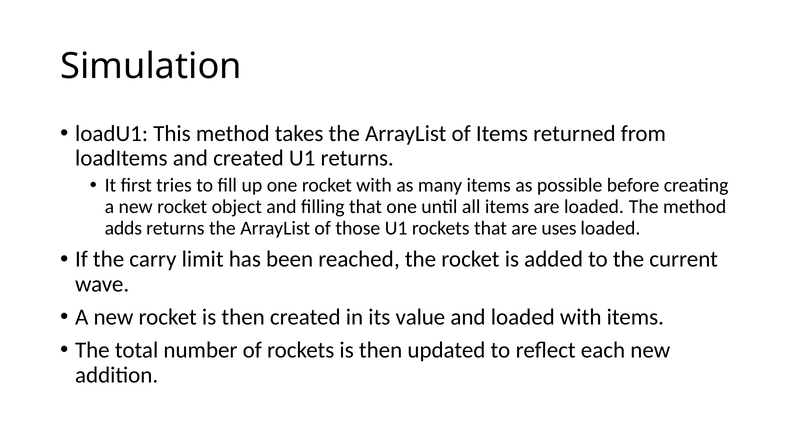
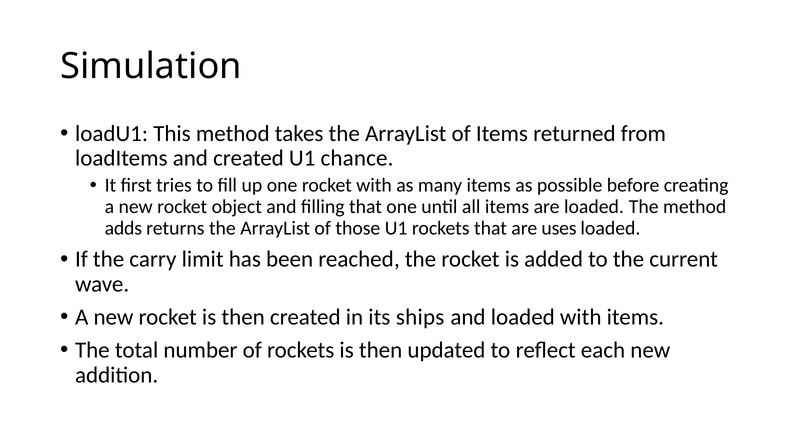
U1 returns: returns -> chance
value: value -> ships
